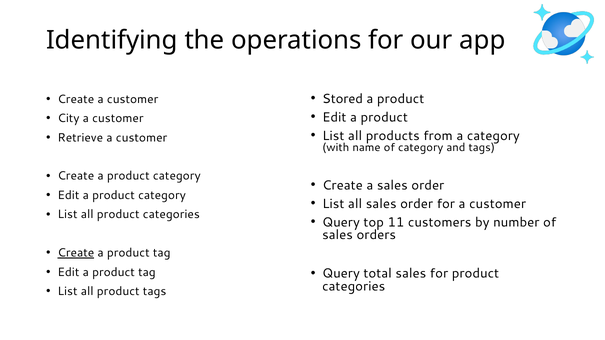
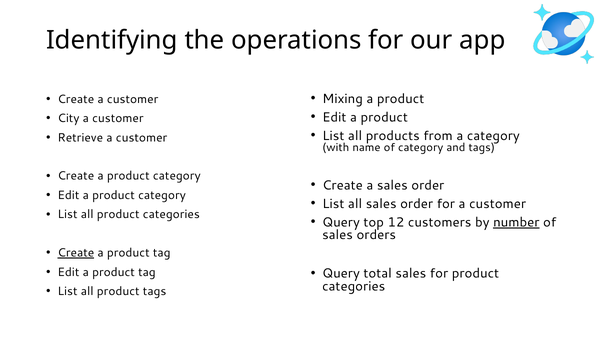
Stored: Stored -> Mixing
11: 11 -> 12
number underline: none -> present
